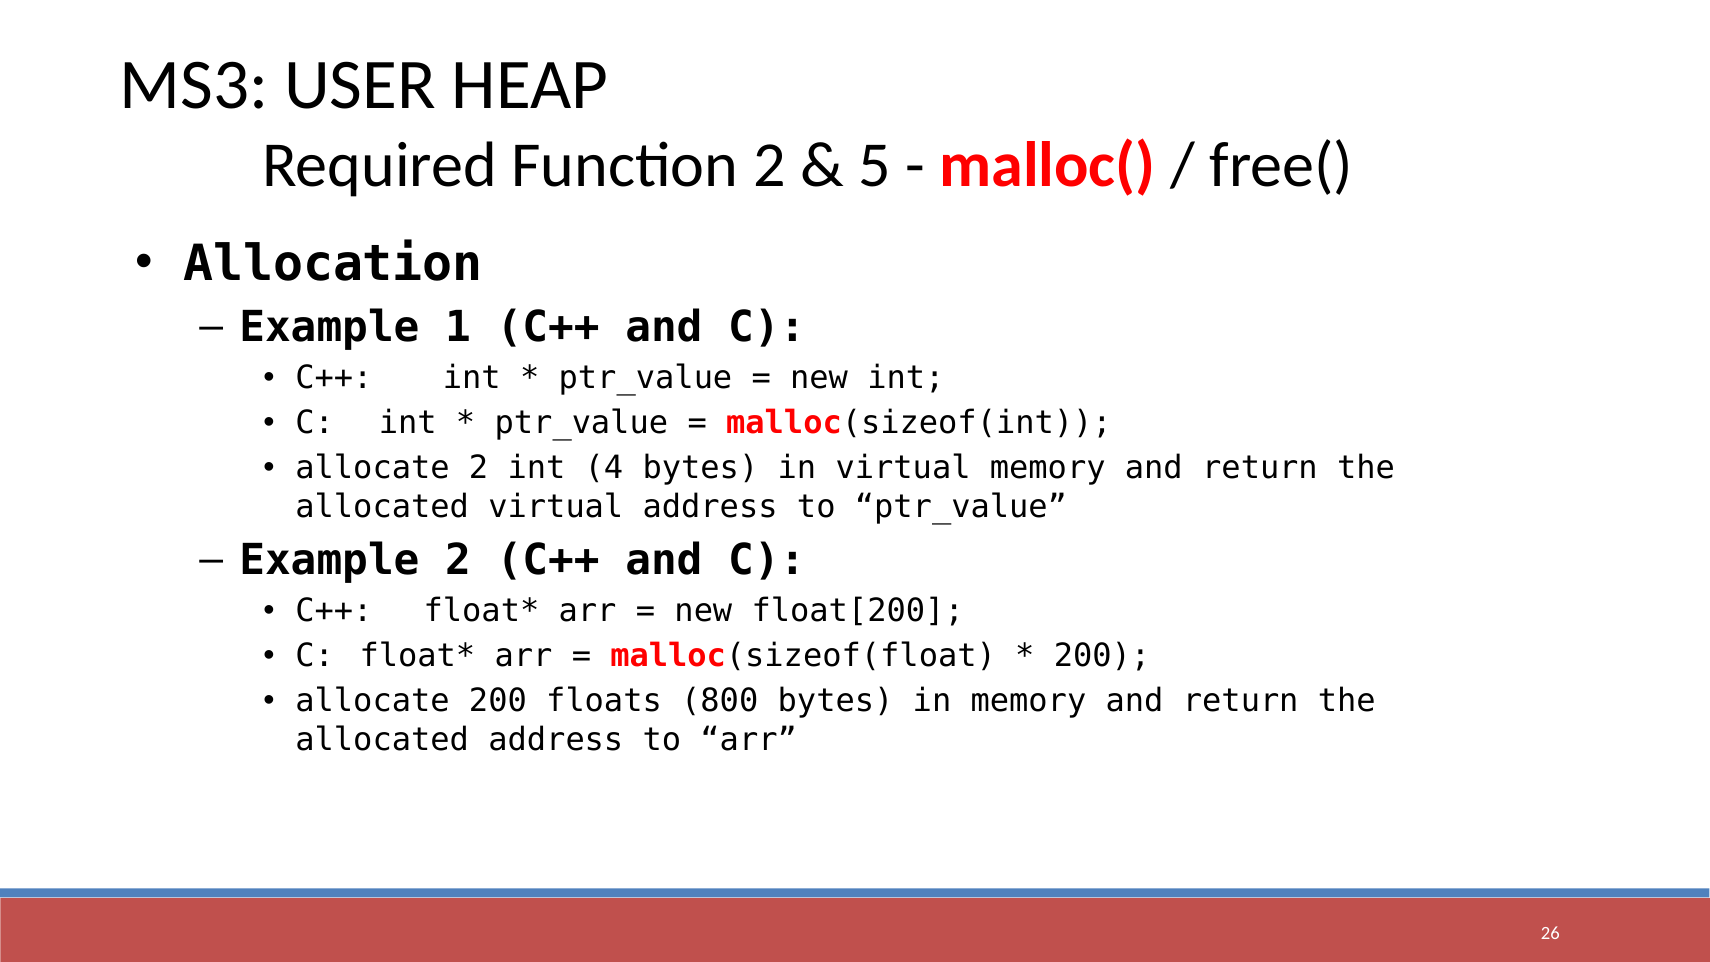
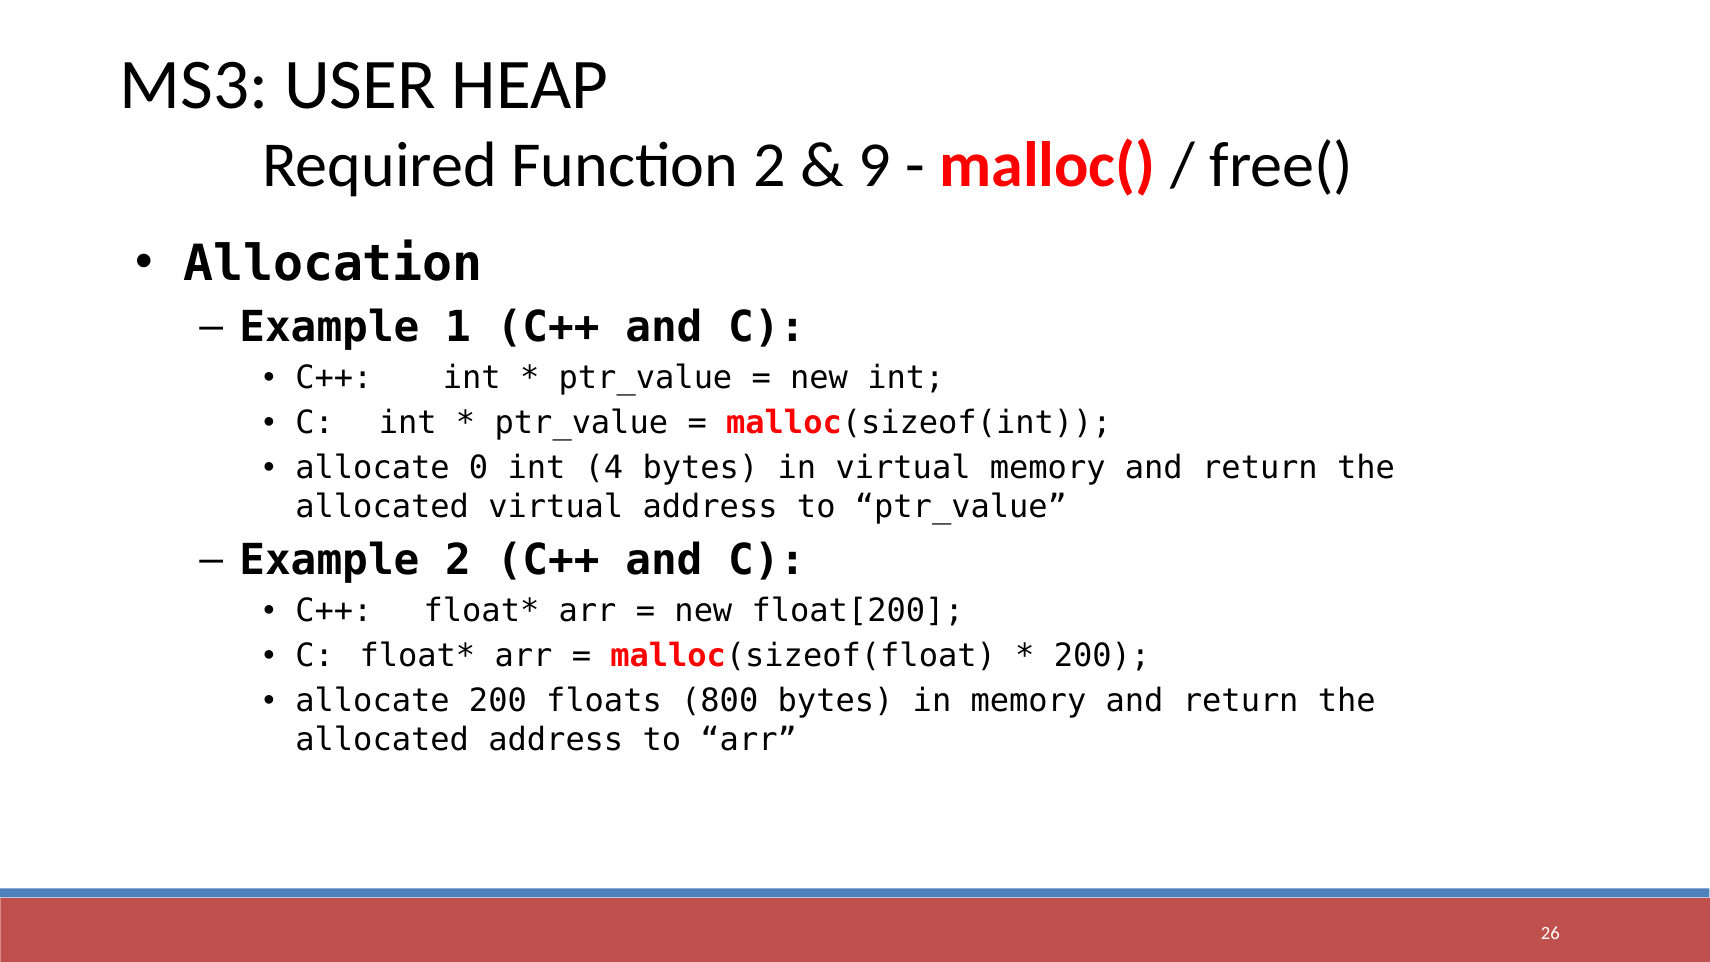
5: 5 -> 9
allocate 2: 2 -> 0
